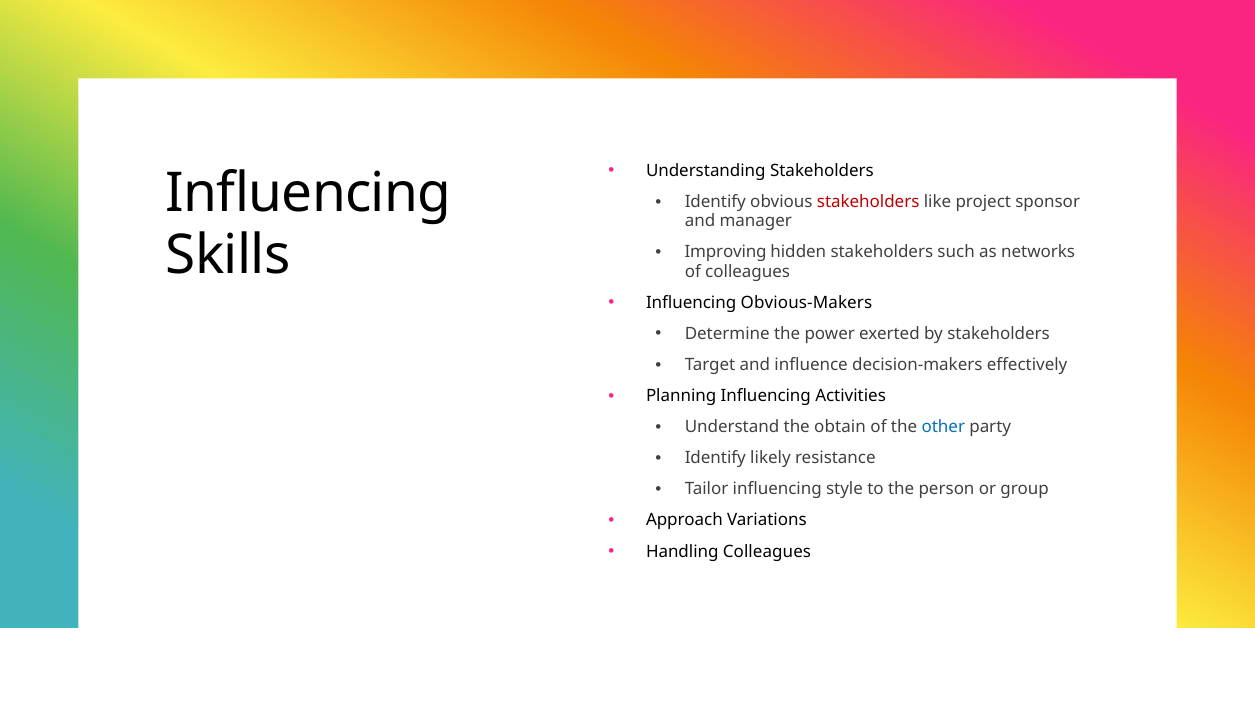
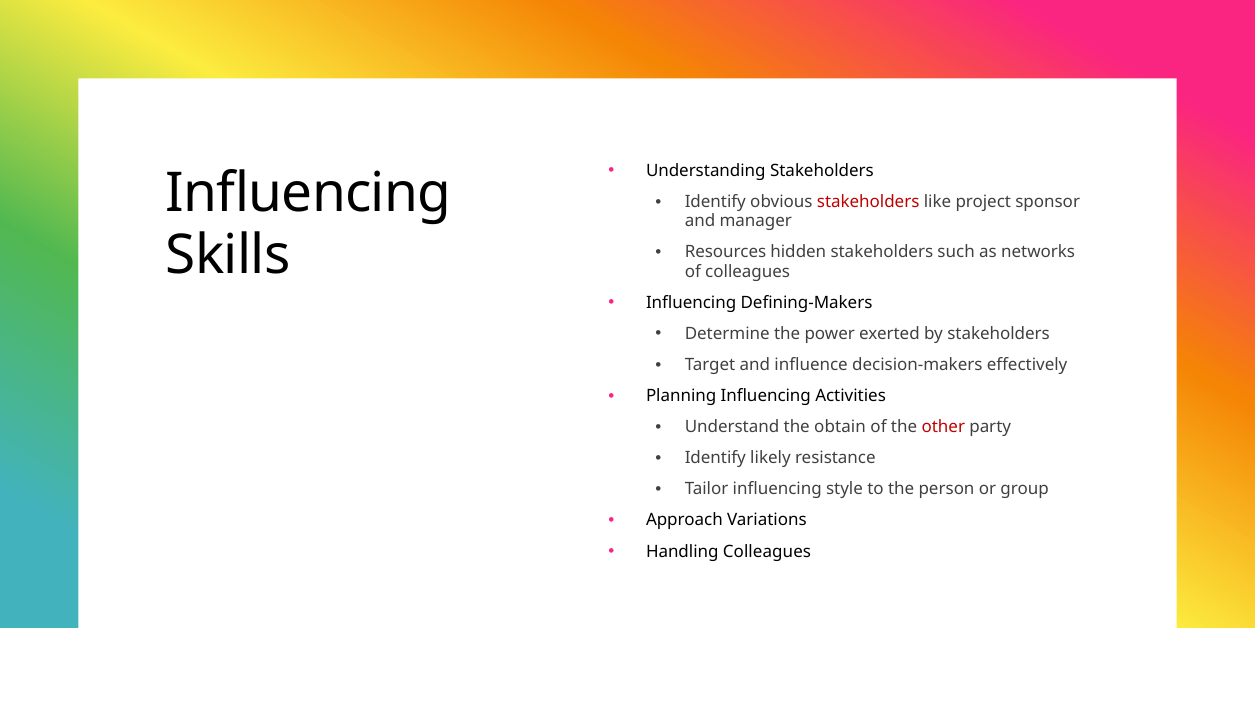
Improving: Improving -> Resources
Obvious-Makers: Obvious-Makers -> Defining-Makers
other colour: blue -> red
